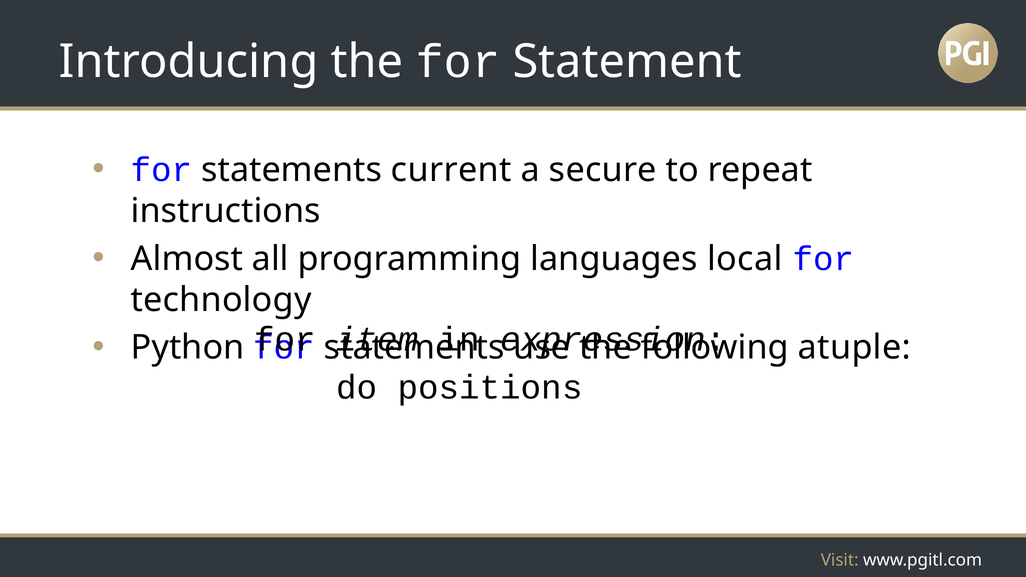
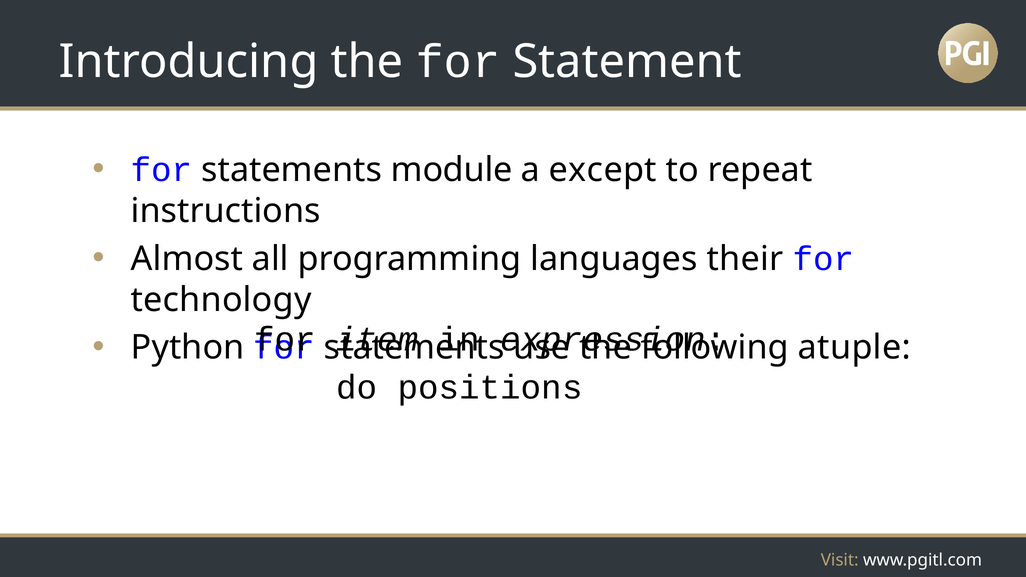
current: current -> module
secure: secure -> except
local: local -> their
